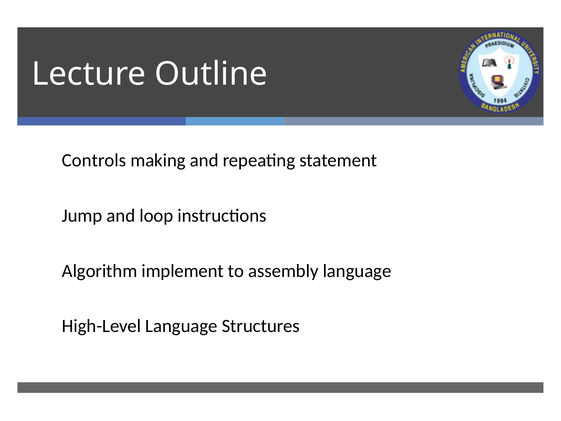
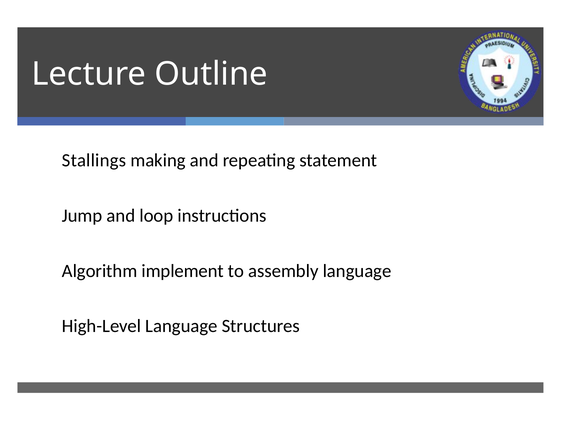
Controls: Controls -> Stallings
